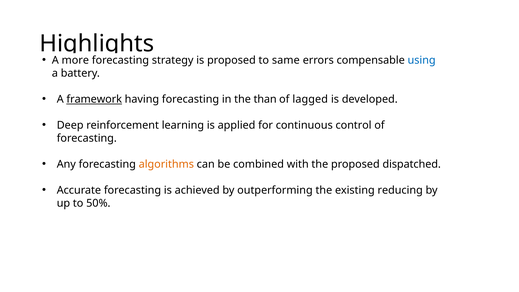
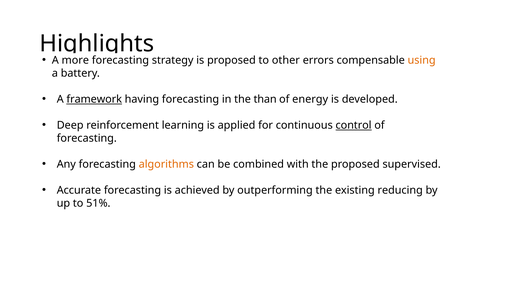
same: same -> other
using colour: blue -> orange
lagged: lagged -> energy
control underline: none -> present
dispatched: dispatched -> supervised
50%: 50% -> 51%
